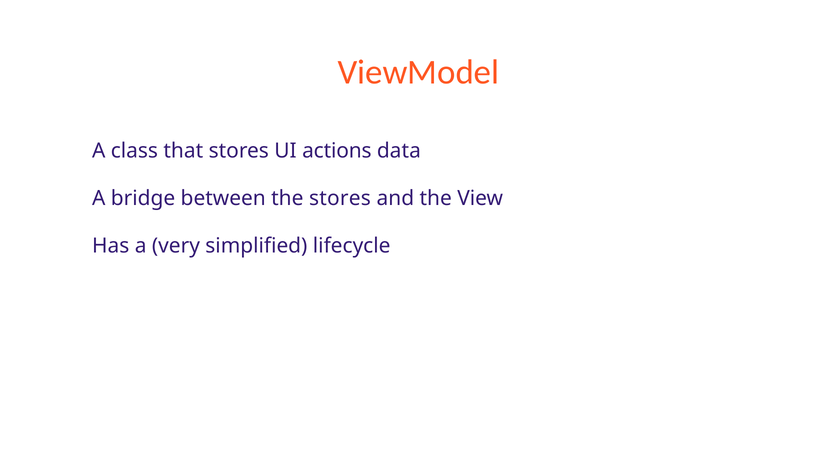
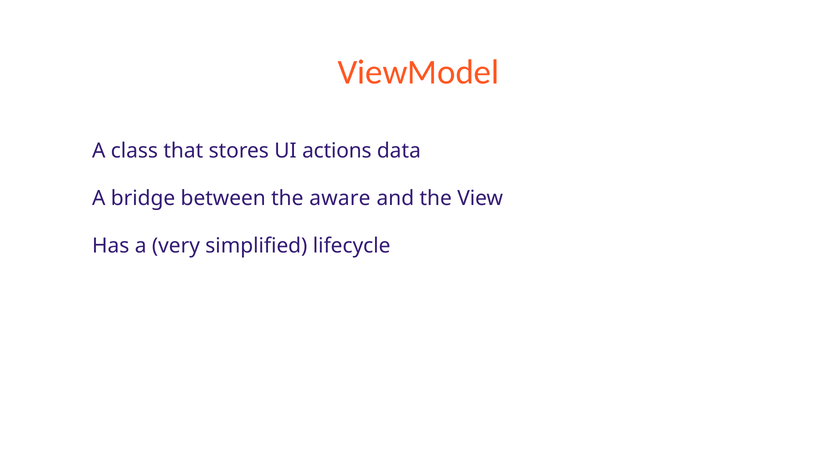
the stores: stores -> aware
